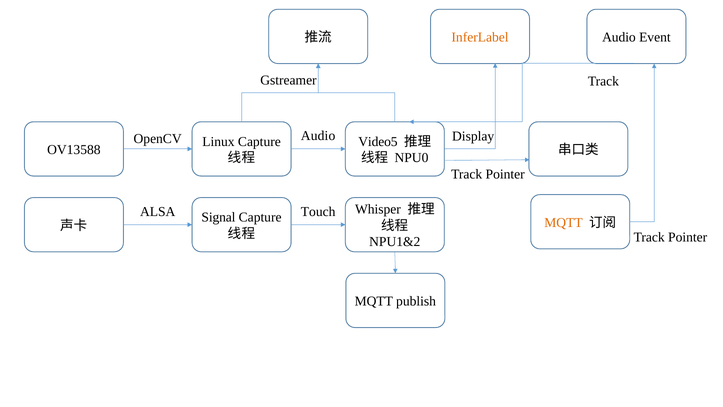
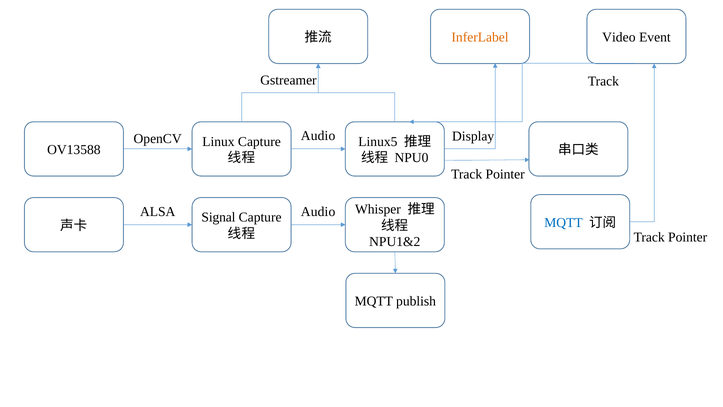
Audio at (619, 37): Audio -> Video
Video5: Video5 -> Linux5
ALSA Touch: Touch -> Audio
MQTT at (563, 222) colour: orange -> blue
